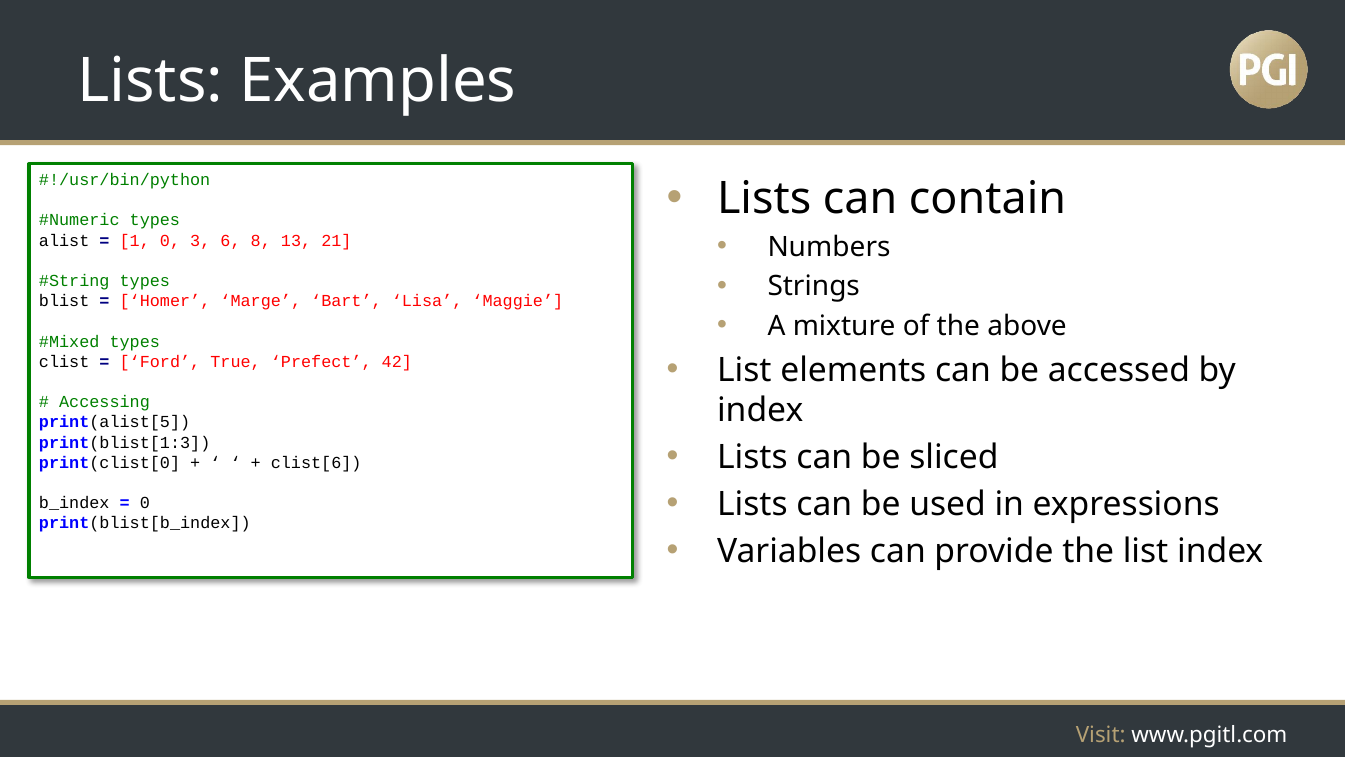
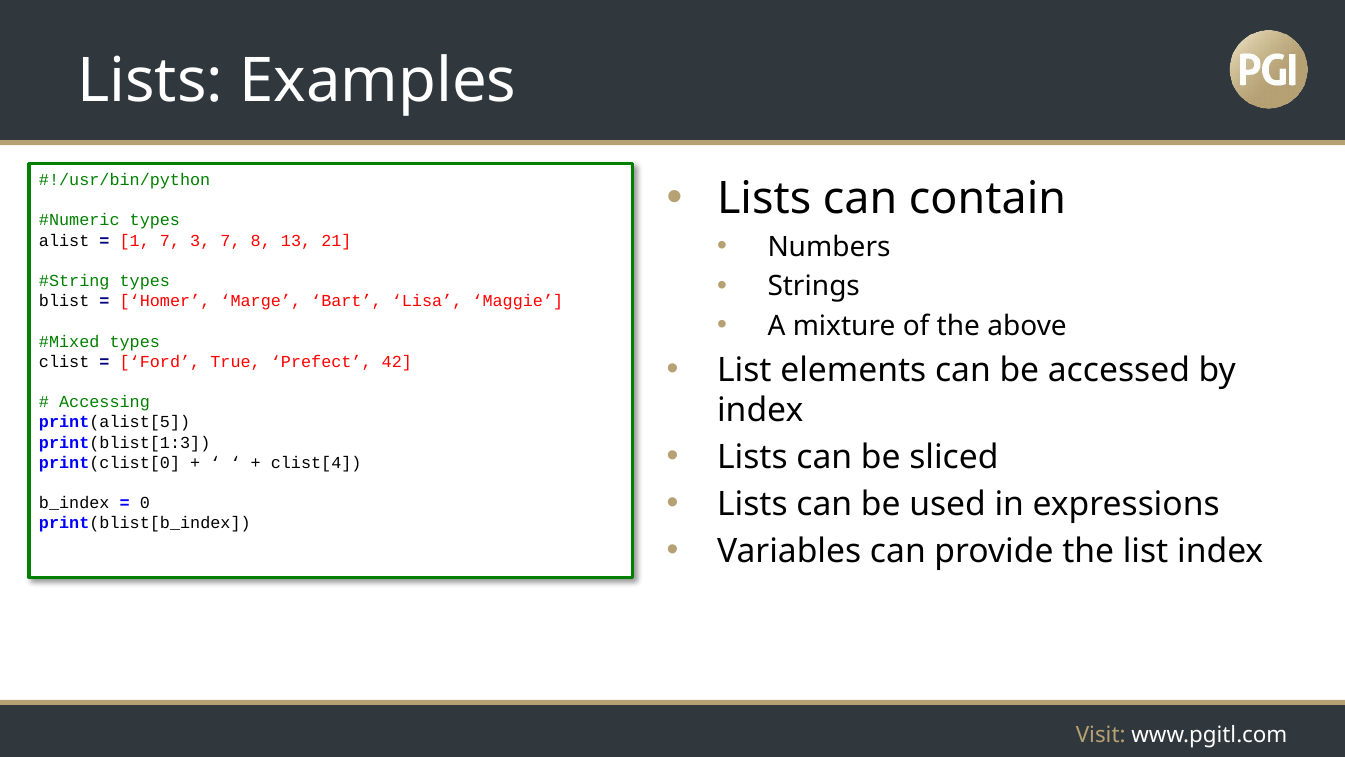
1 0: 0 -> 7
3 6: 6 -> 7
clist[6: clist[6 -> clist[4
